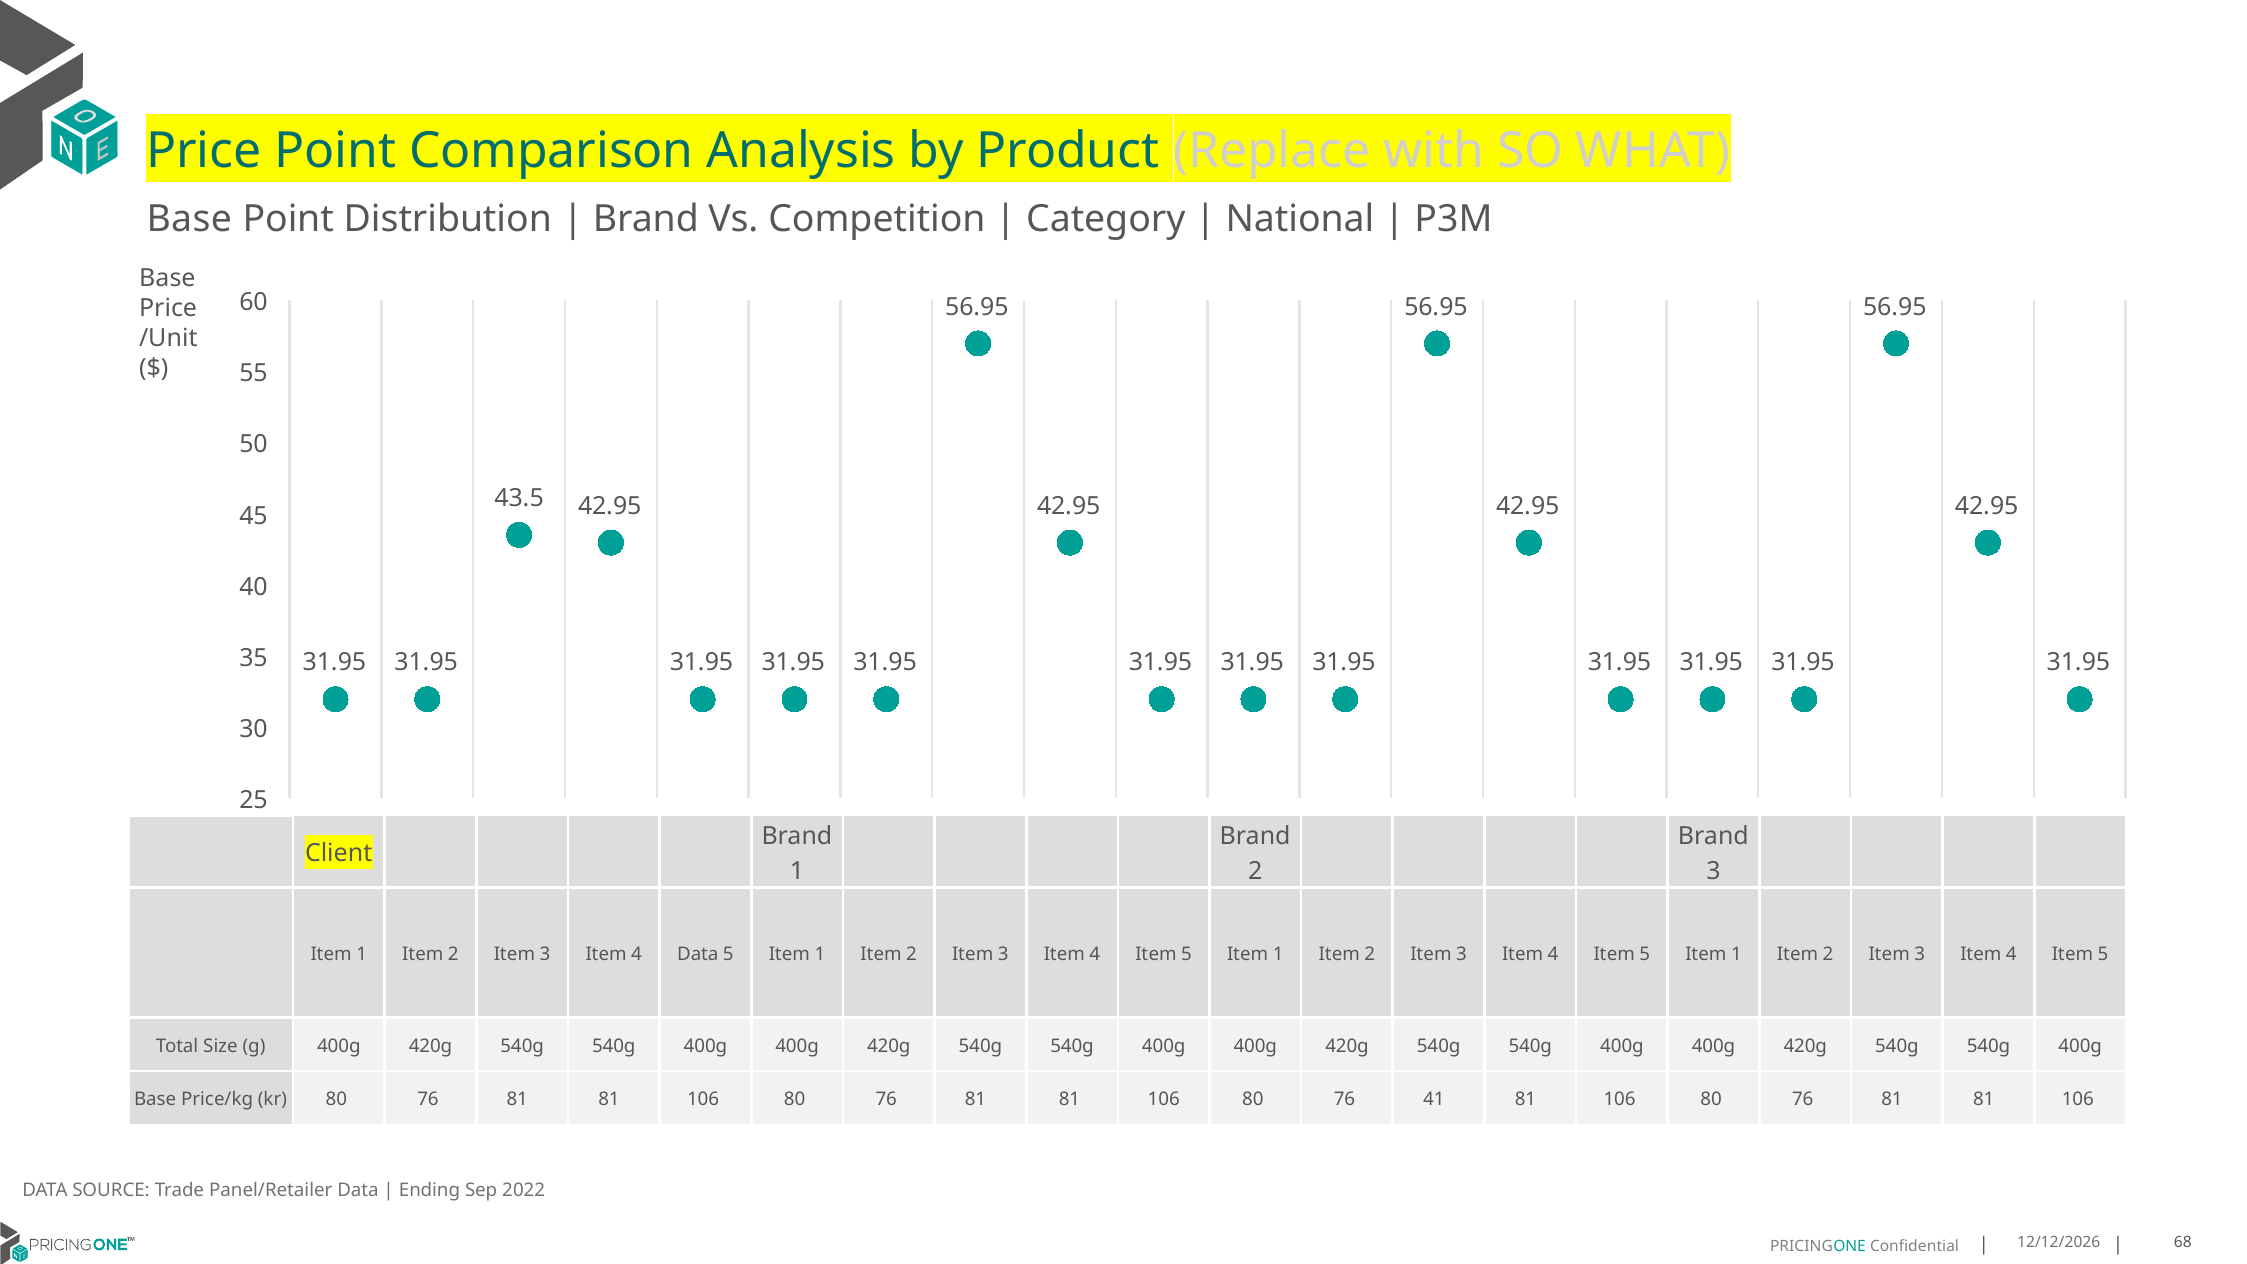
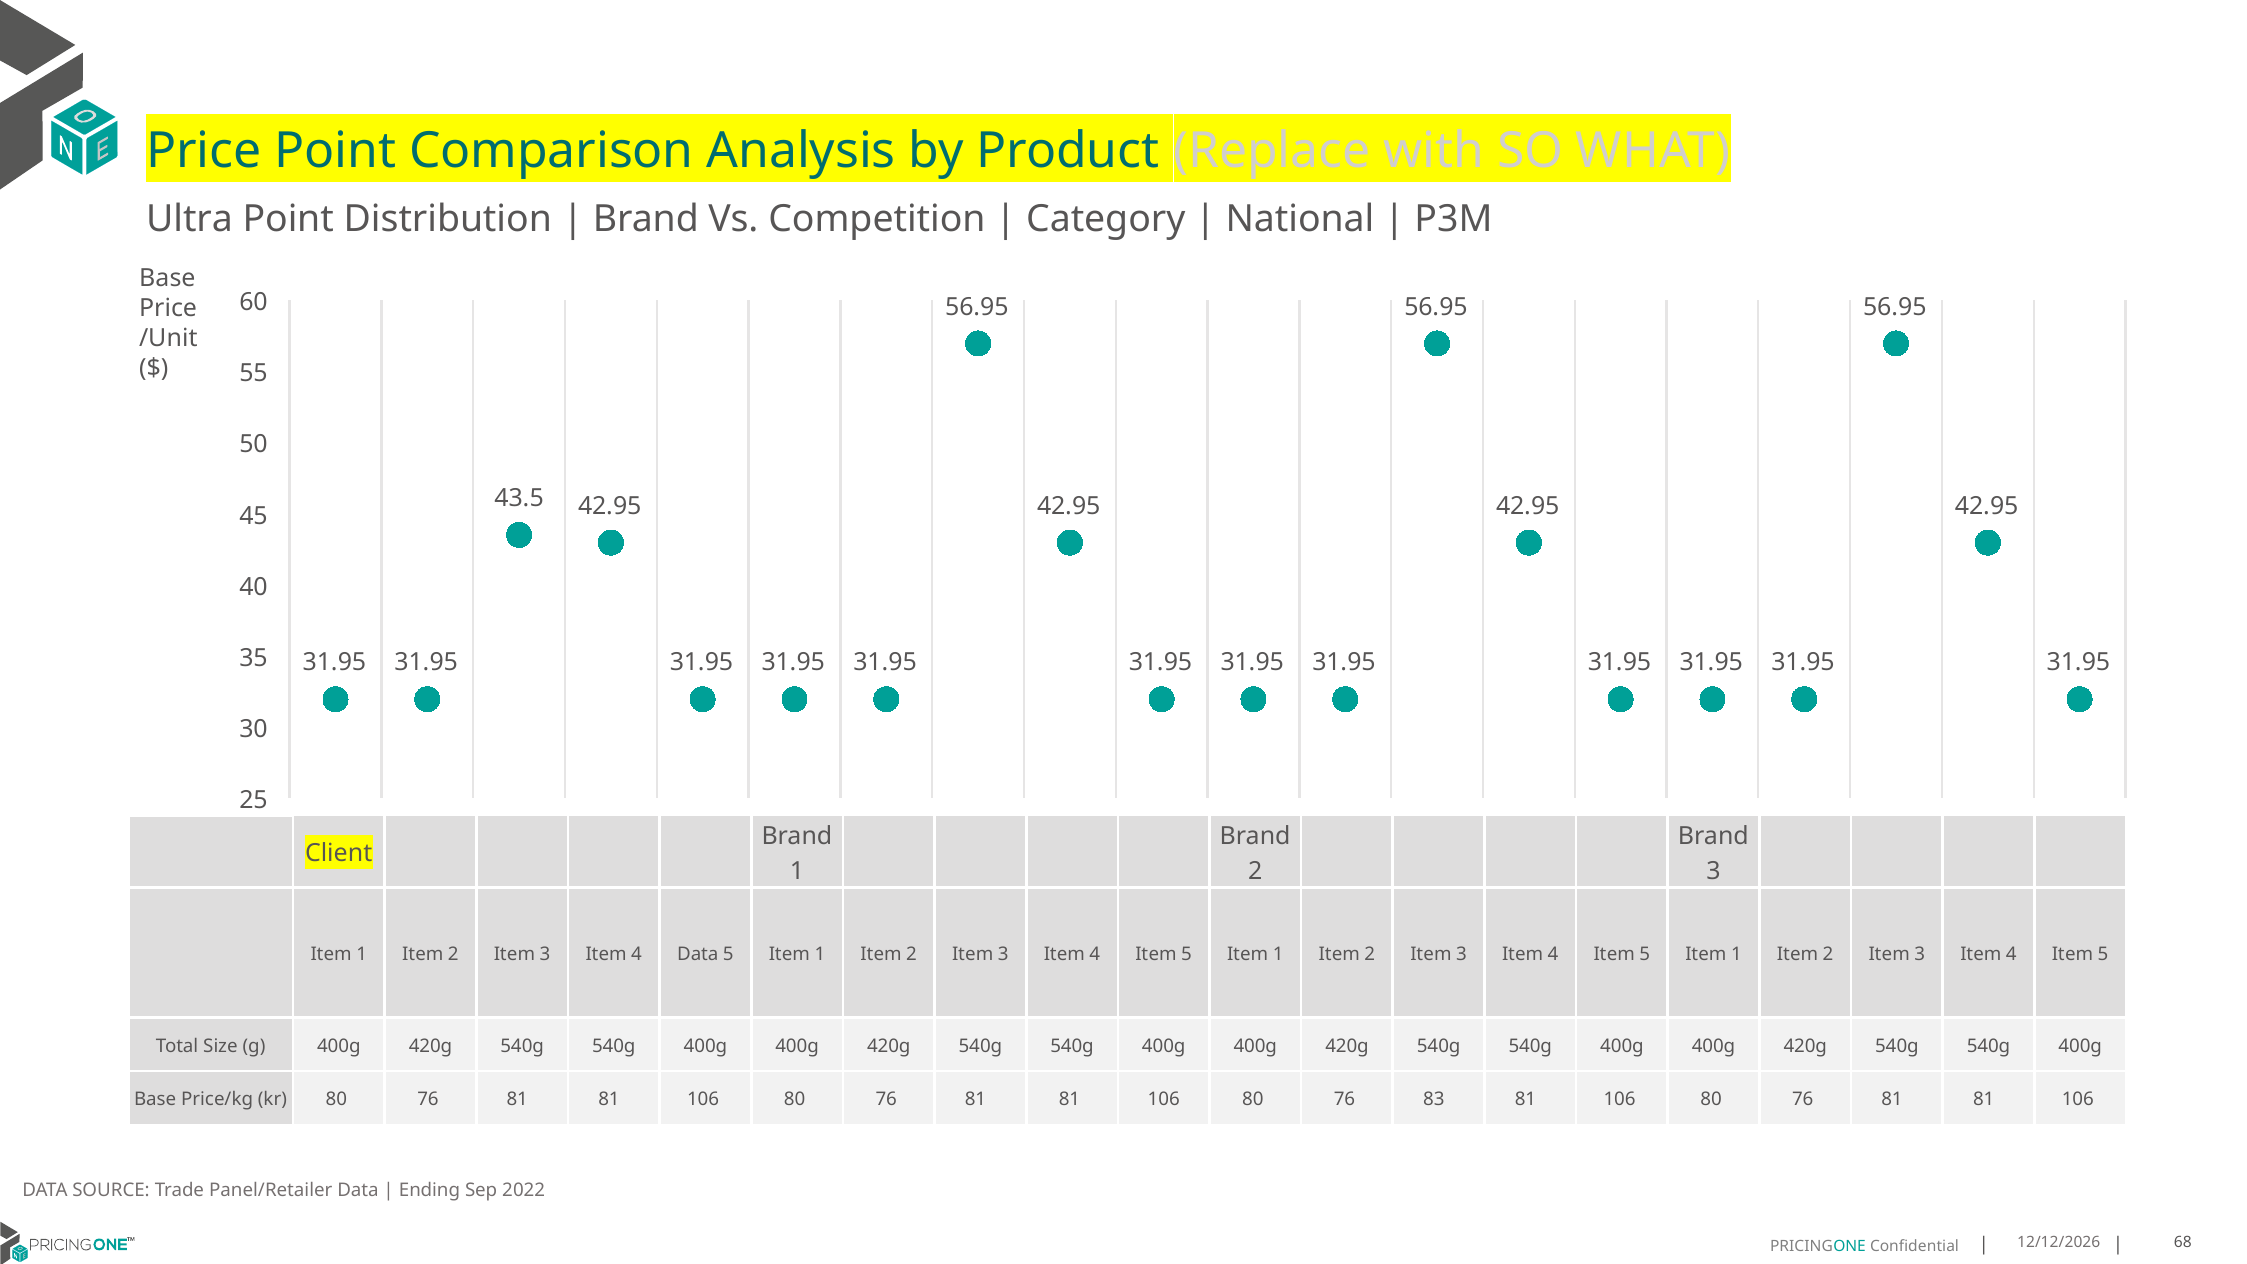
Base at (189, 219): Base -> Ultra
41: 41 -> 83
